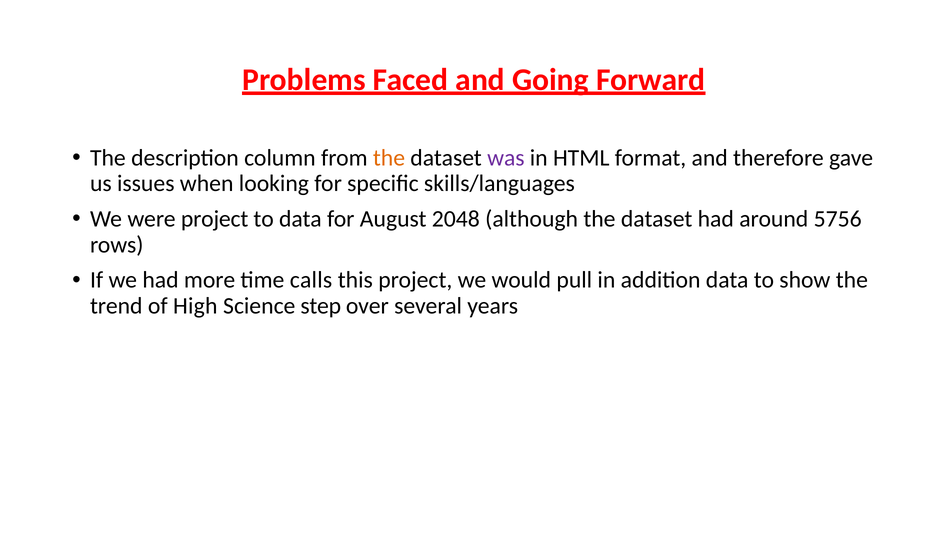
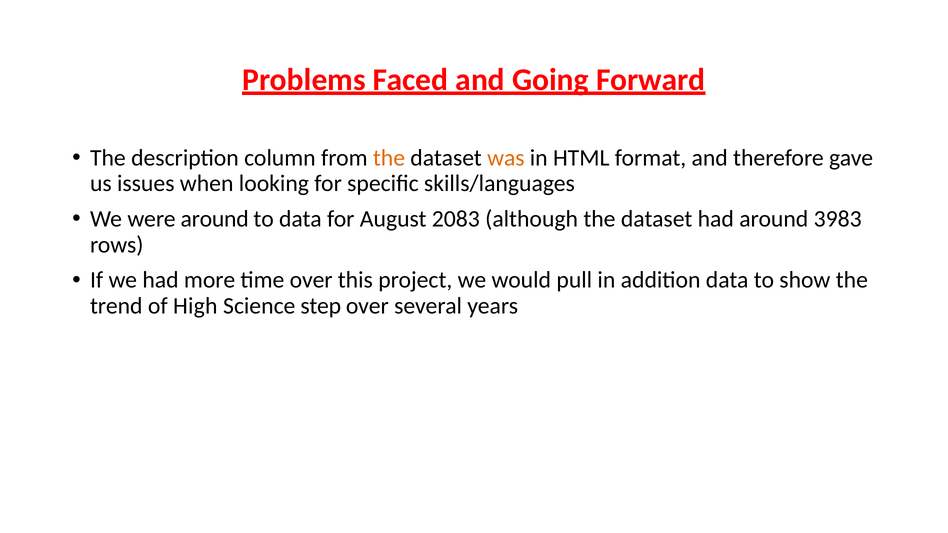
was colour: purple -> orange
were project: project -> around
2048: 2048 -> 2083
5756: 5756 -> 3983
time calls: calls -> over
